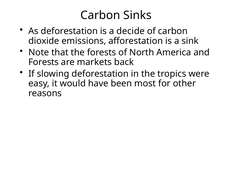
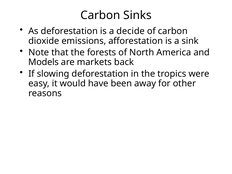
Forests at (44, 62): Forests -> Models
most: most -> away
